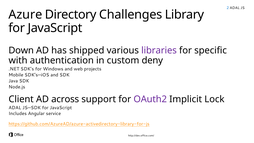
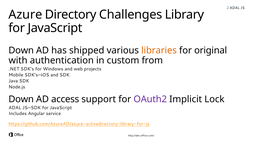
libraries colour: purple -> orange
specific: specific -> original
deny: deny -> from
Client at (21, 99): Client -> Down
across: across -> access
